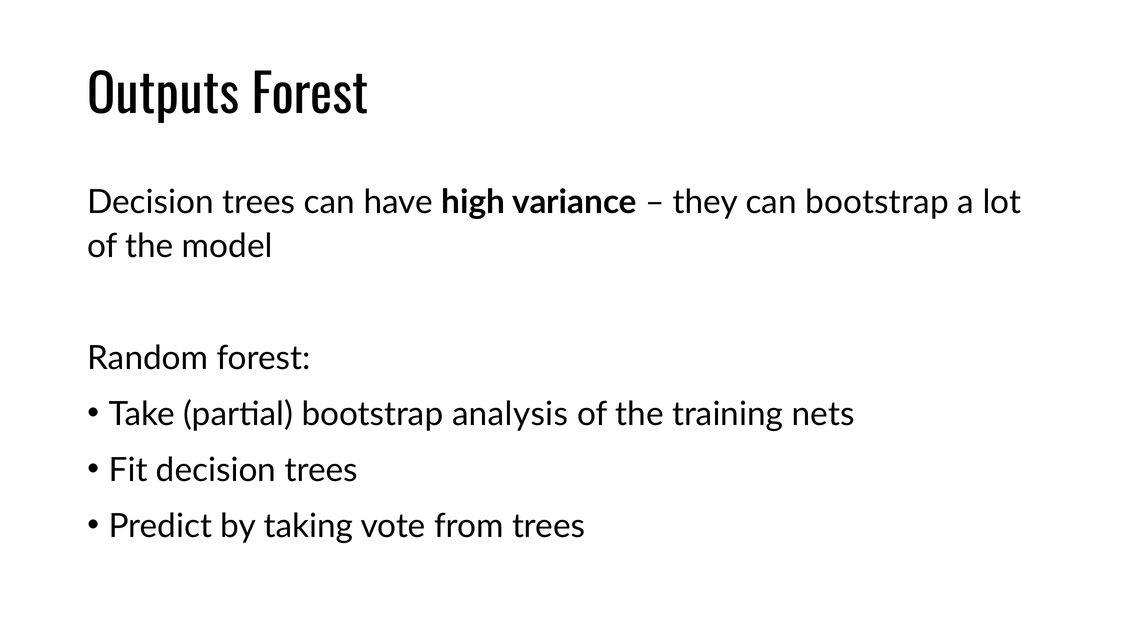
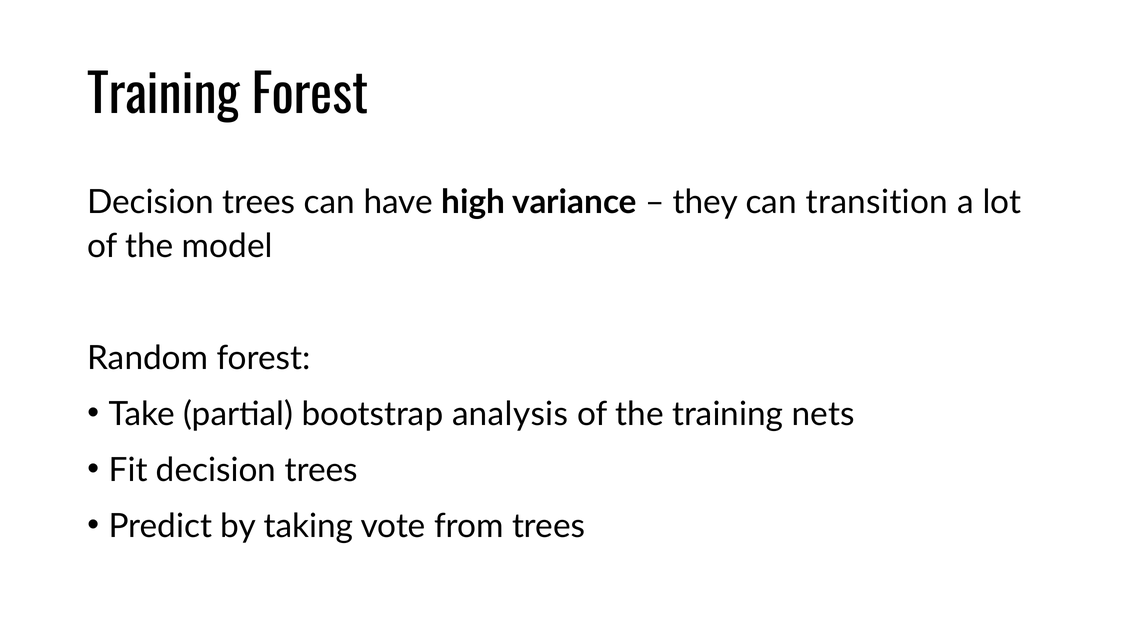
Outputs at (163, 96): Outputs -> Training
can bootstrap: bootstrap -> transition
